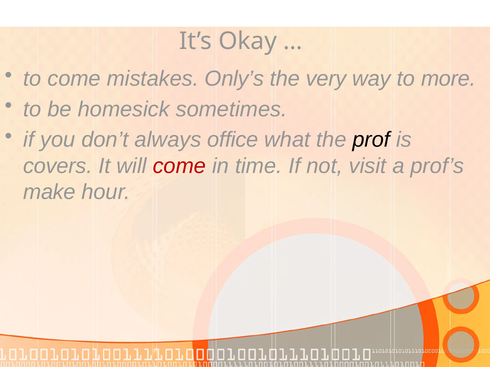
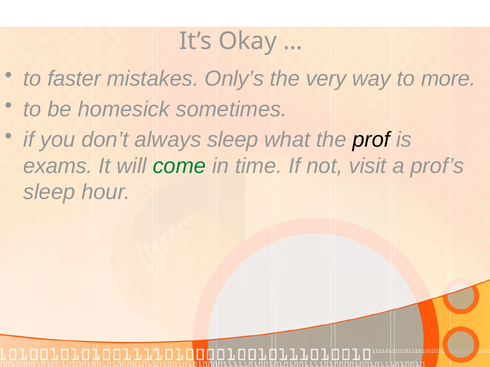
to come: come -> faster
always office: office -> sleep
covers: covers -> exams
come at (179, 166) colour: red -> green
make at (49, 192): make -> sleep
